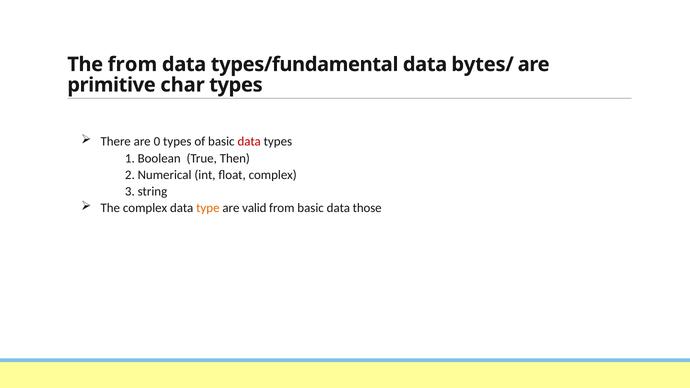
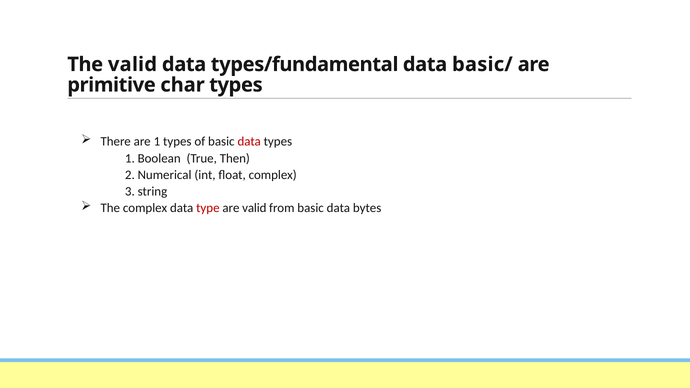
The from: from -> valid
bytes/: bytes/ -> basic/
are 0: 0 -> 1
type colour: orange -> red
those: those -> bytes
